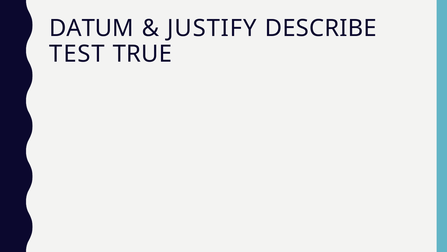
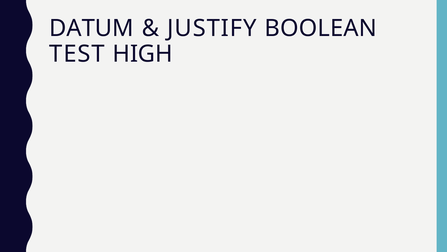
DESCRIBE: DESCRIBE -> BOOLEAN
TRUE: TRUE -> HIGH
